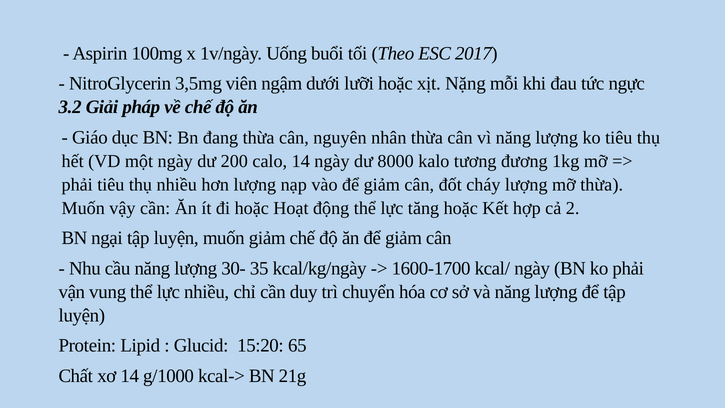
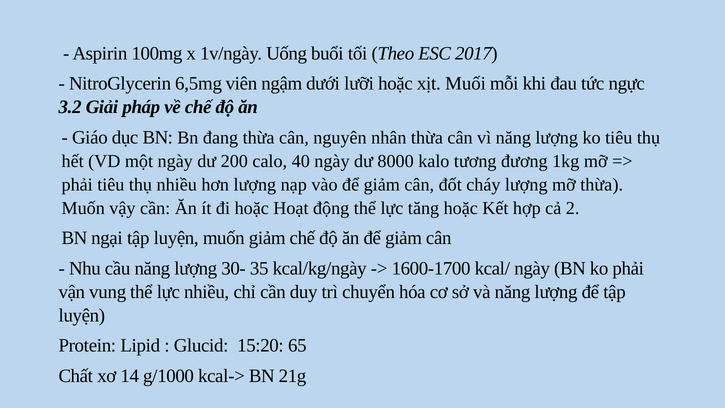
3,5mg: 3,5mg -> 6,5mg
Nặng: Nặng -> Muối
calo 14: 14 -> 40
